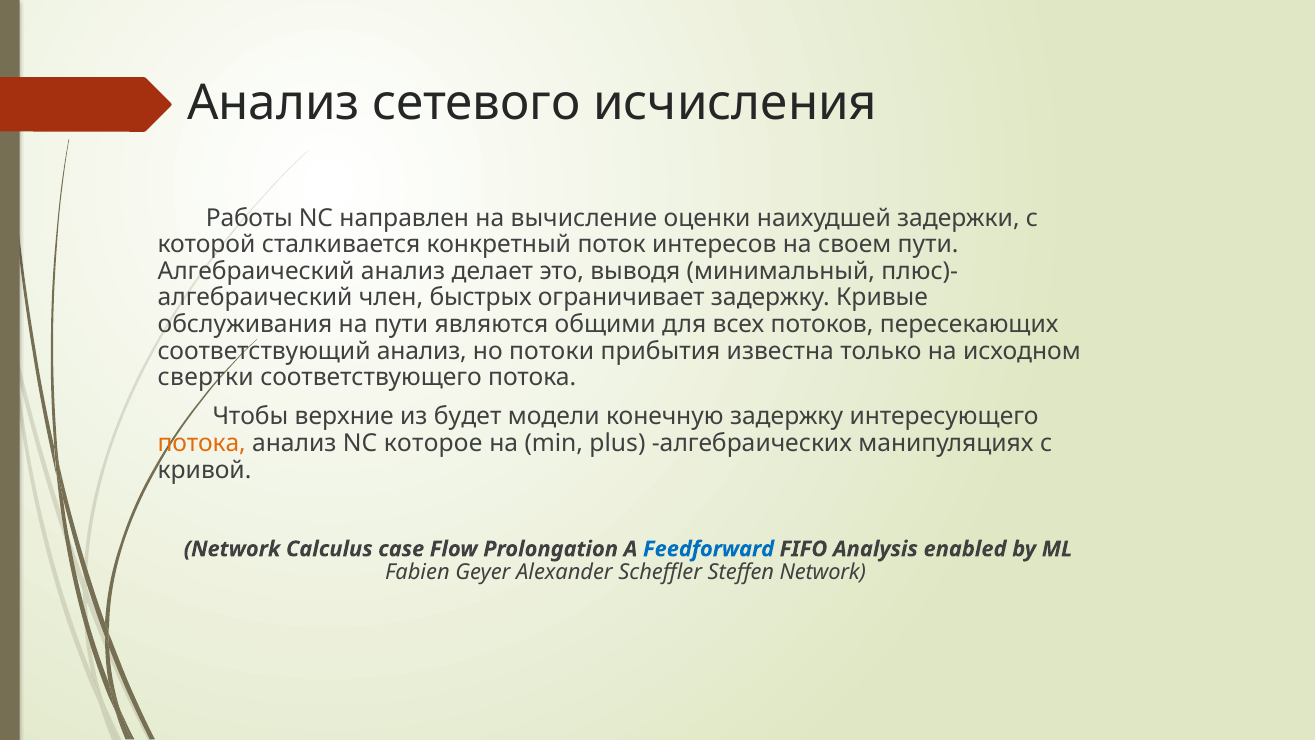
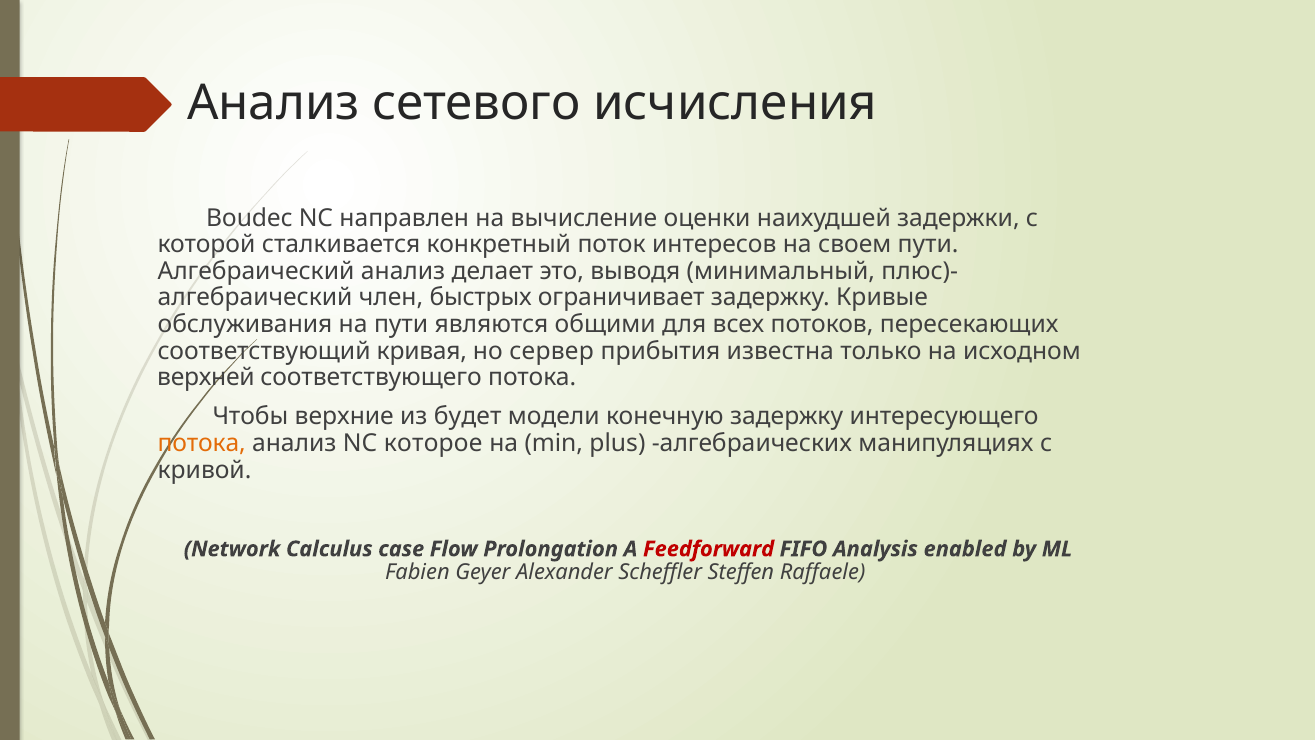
Работы: Работы -> Boudec
соответствующий анализ: анализ -> кривая
потоки: потоки -> сервер
свертки: свертки -> верхней
Feedforward colour: blue -> red
Steffen Network: Network -> Raffaele
